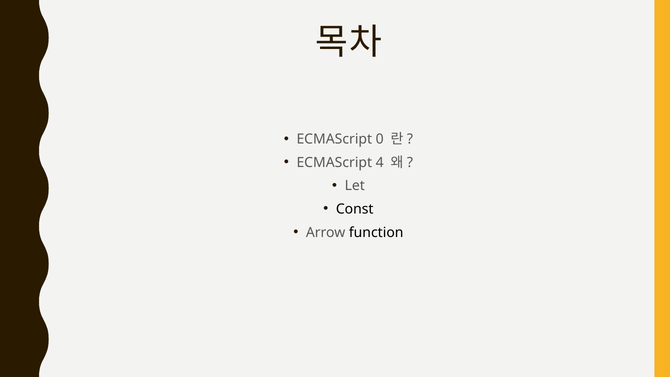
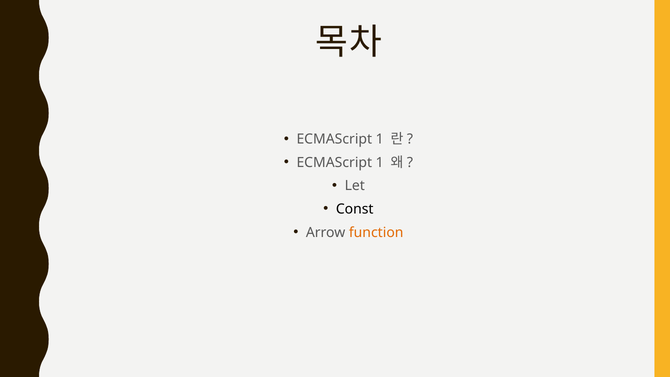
0 at (380, 139): 0 -> 1
4 at (380, 162): 4 -> 1
function colour: black -> orange
